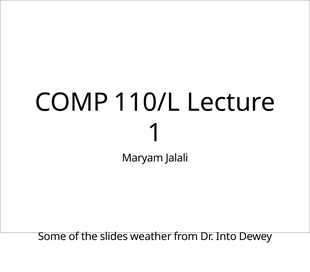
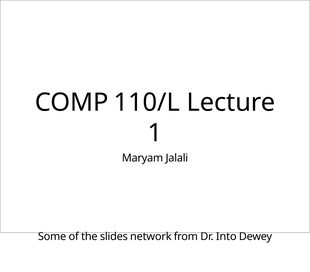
weather: weather -> network
